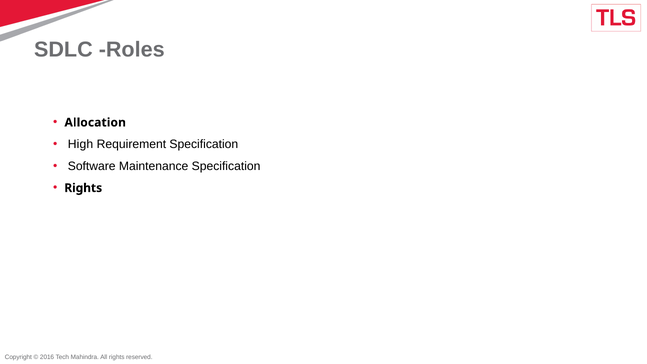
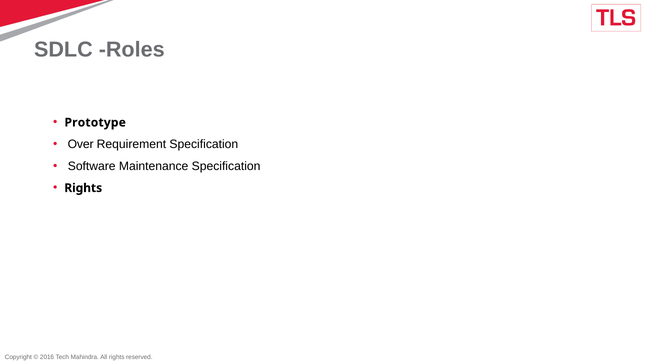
Allocation: Allocation -> Prototype
High: High -> Over
